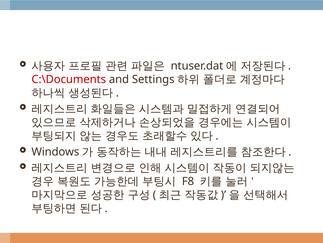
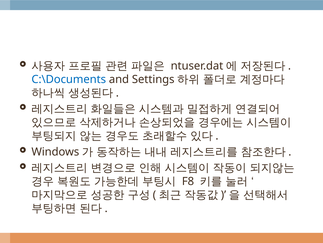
C:\Documents colour: red -> blue
